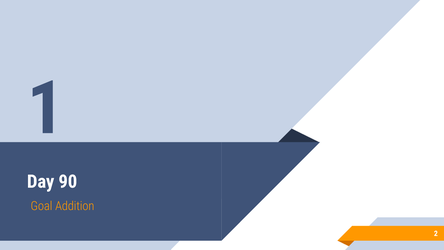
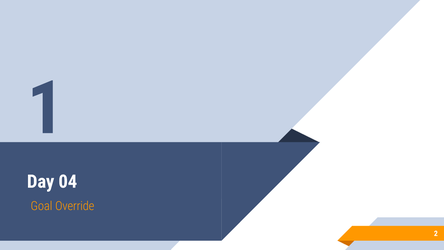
90: 90 -> 04
Addition: Addition -> Override
